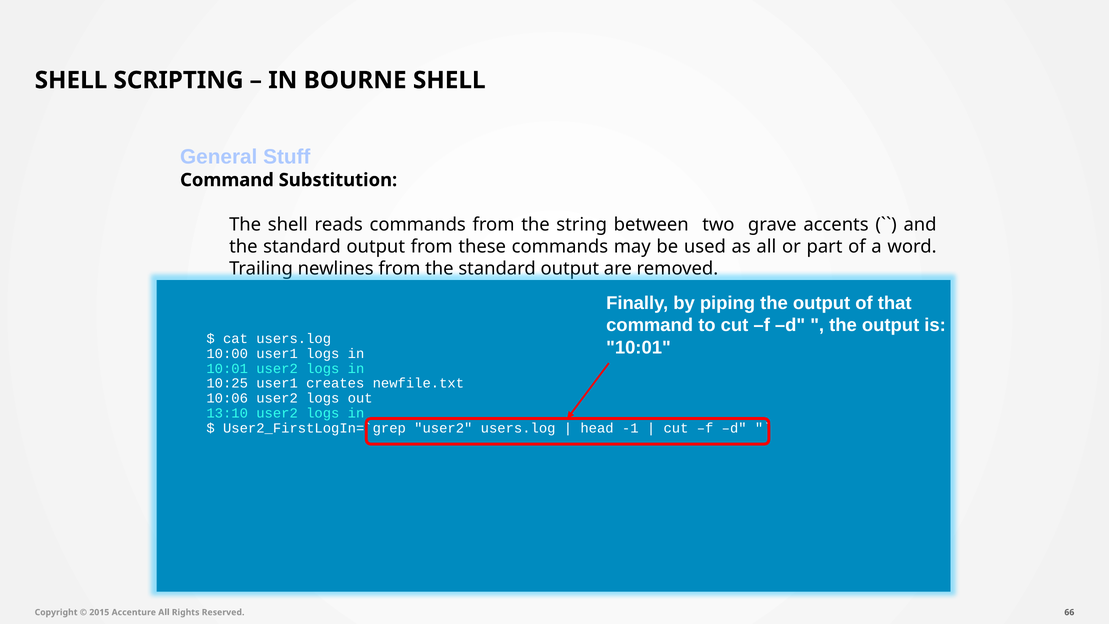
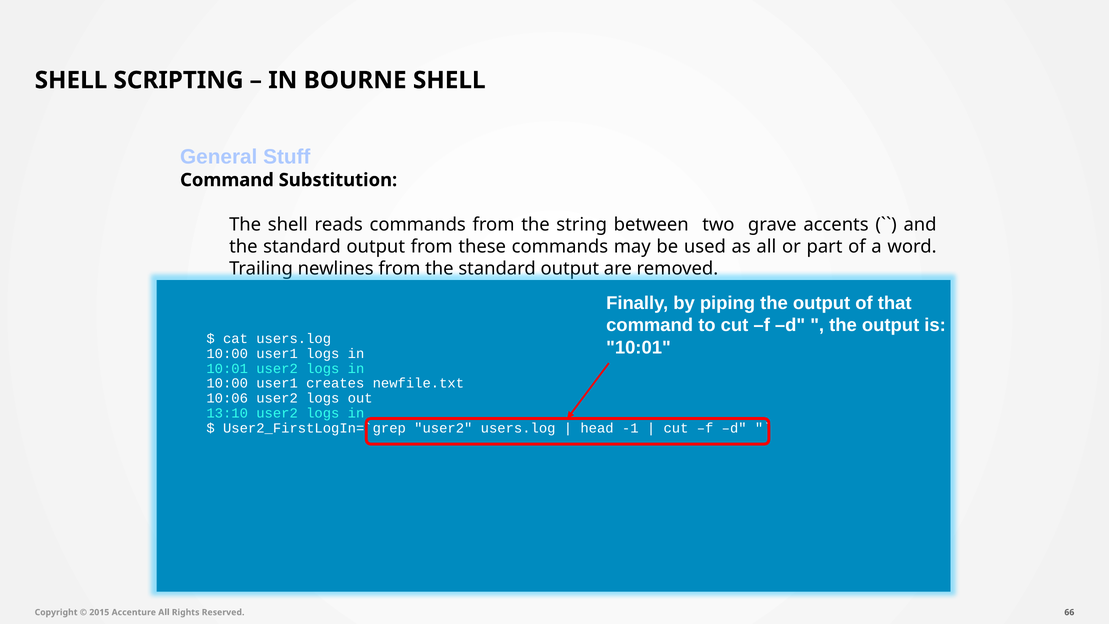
10:25 at (227, 383): 10:25 -> 10:00
